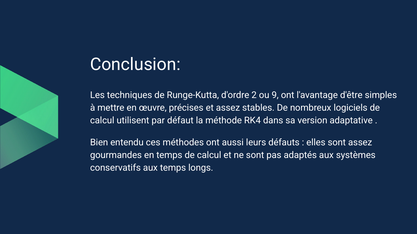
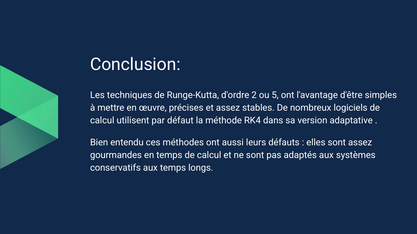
9: 9 -> 5
